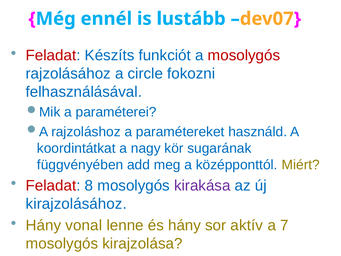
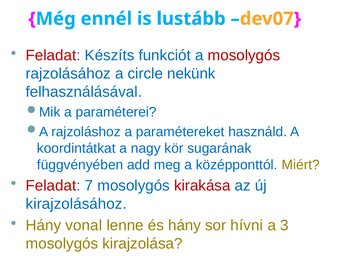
fokozni: fokozni -> nekünk
8: 8 -> 7
kirakása colour: purple -> red
aktív: aktív -> hívni
7: 7 -> 3
